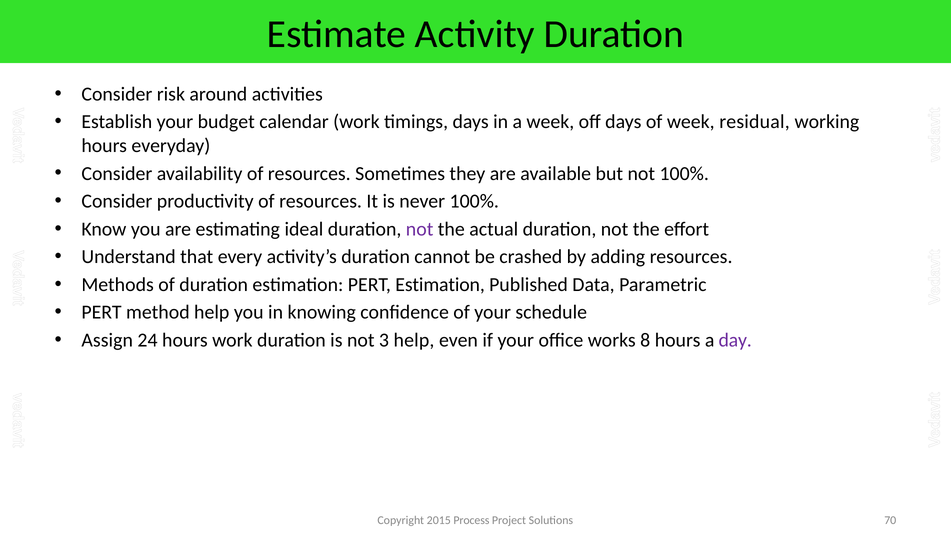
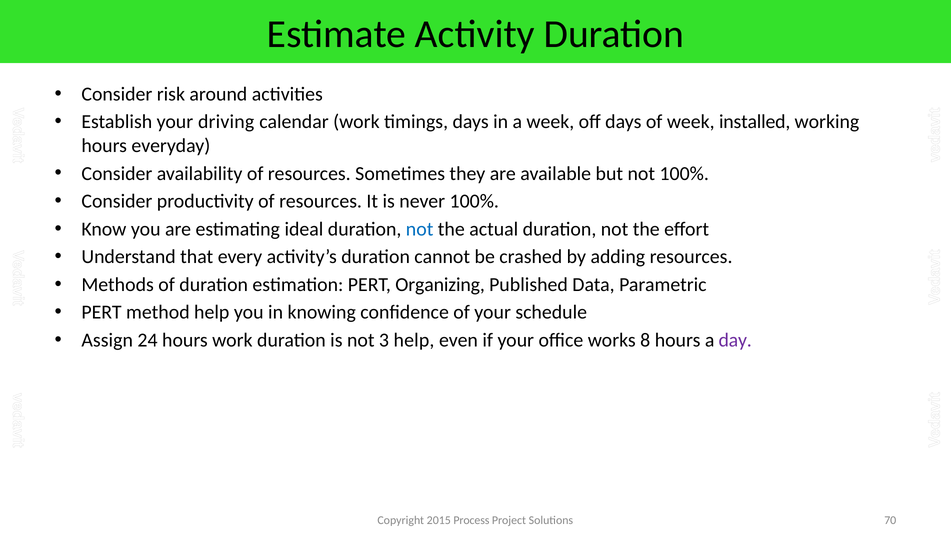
budget: budget -> driving
residual: residual -> installed
not at (420, 229) colour: purple -> blue
PERT Estimation: Estimation -> Organizing
